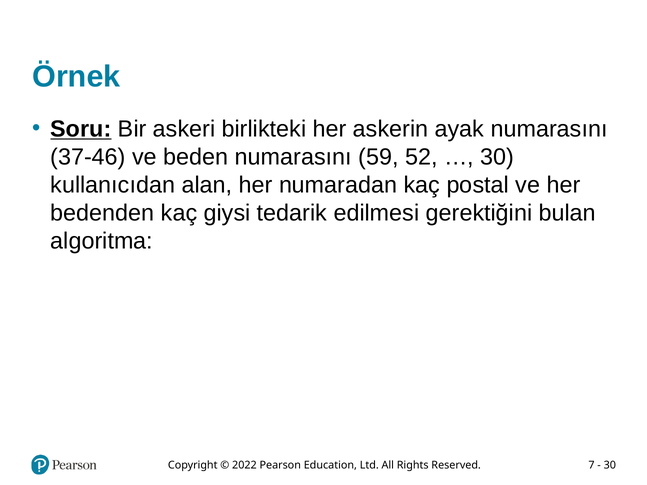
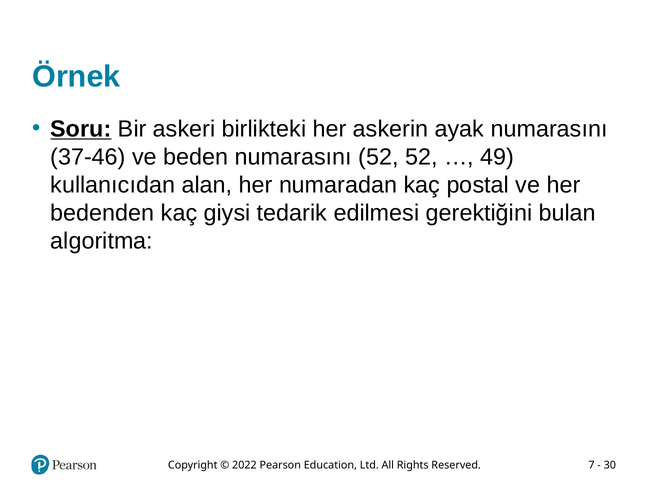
numarasını 59: 59 -> 52
30 at (497, 157): 30 -> 49
